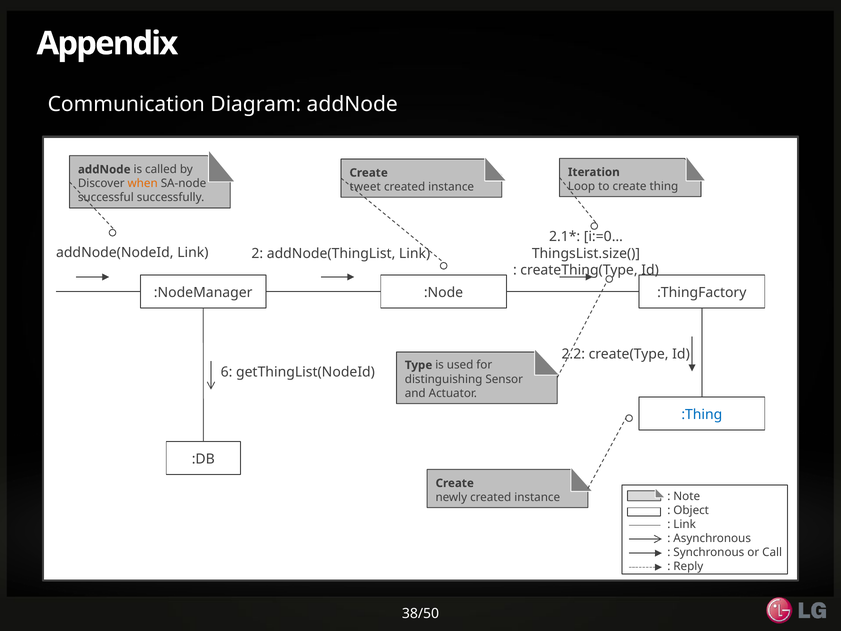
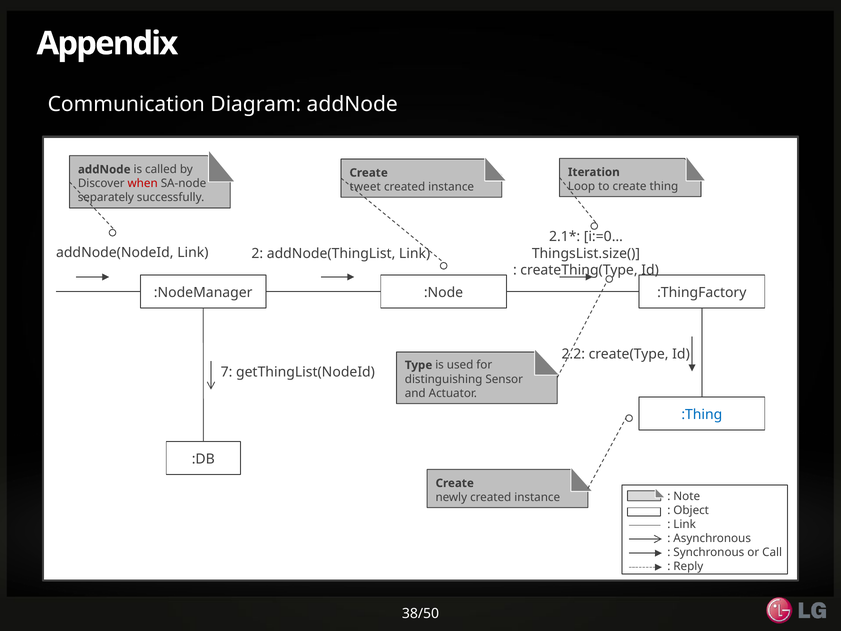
when colour: orange -> red
successful: successful -> separately
6: 6 -> 7
